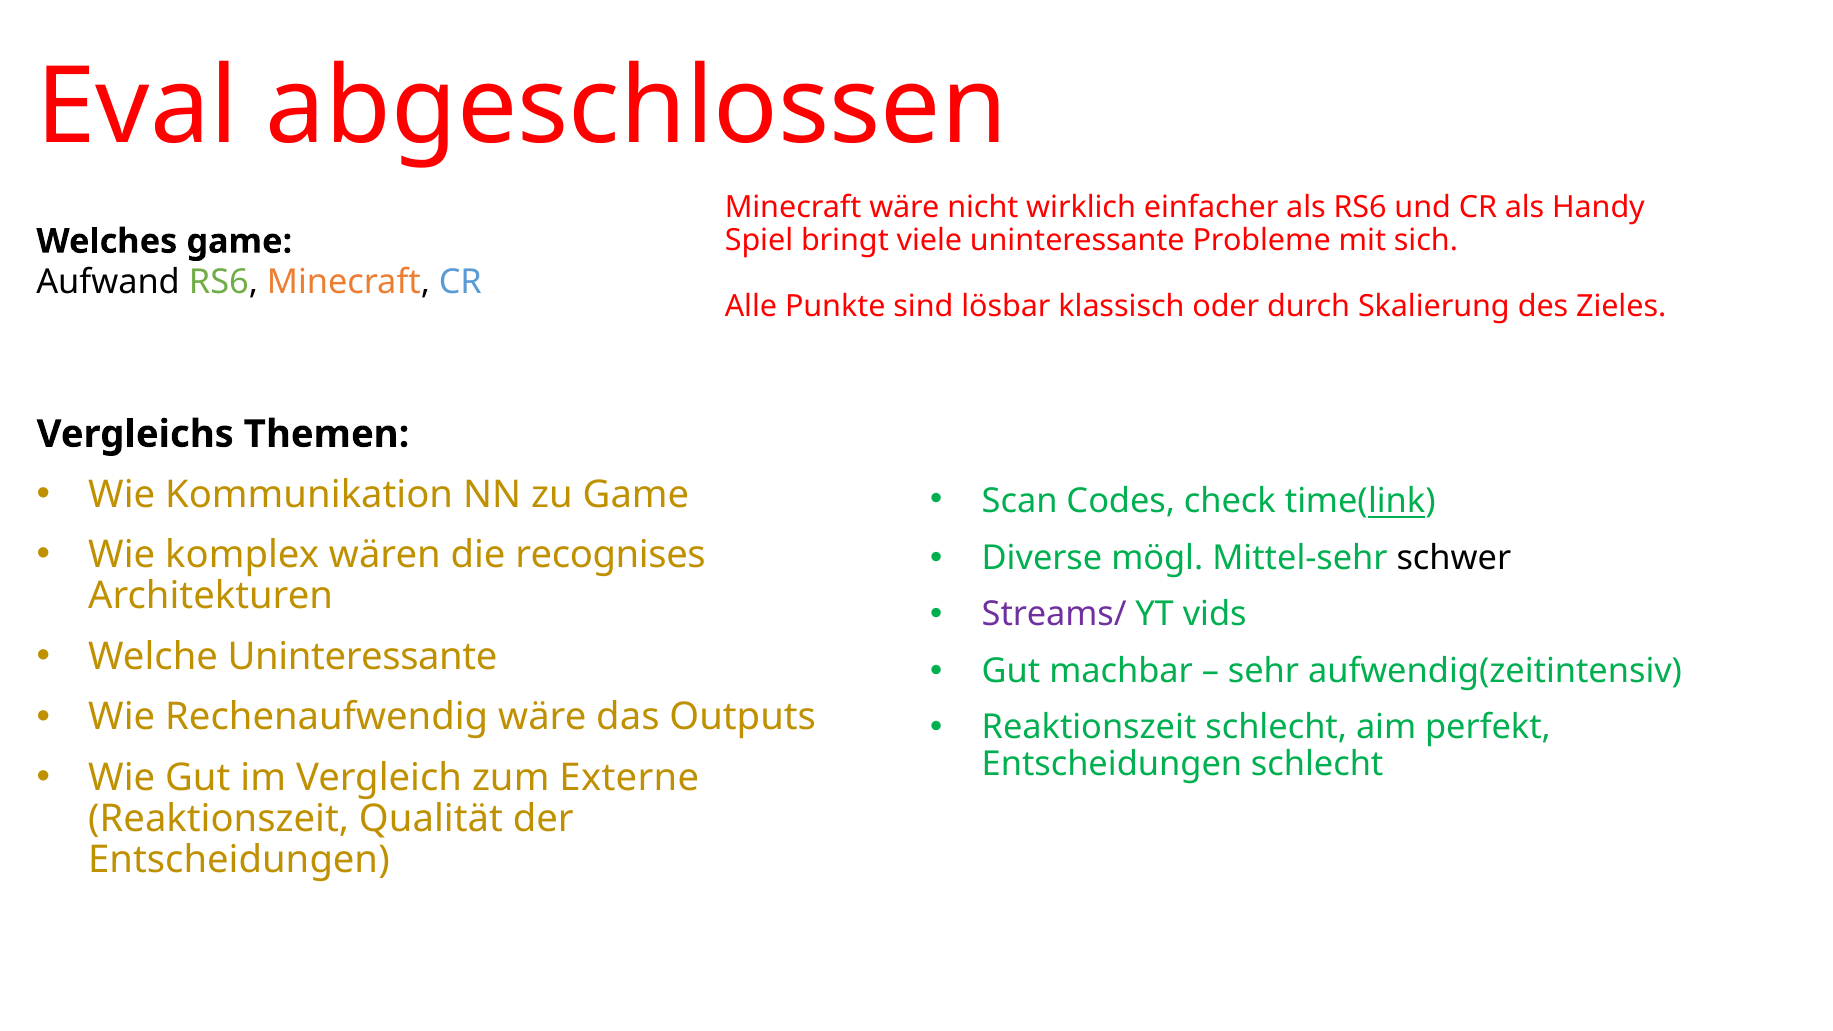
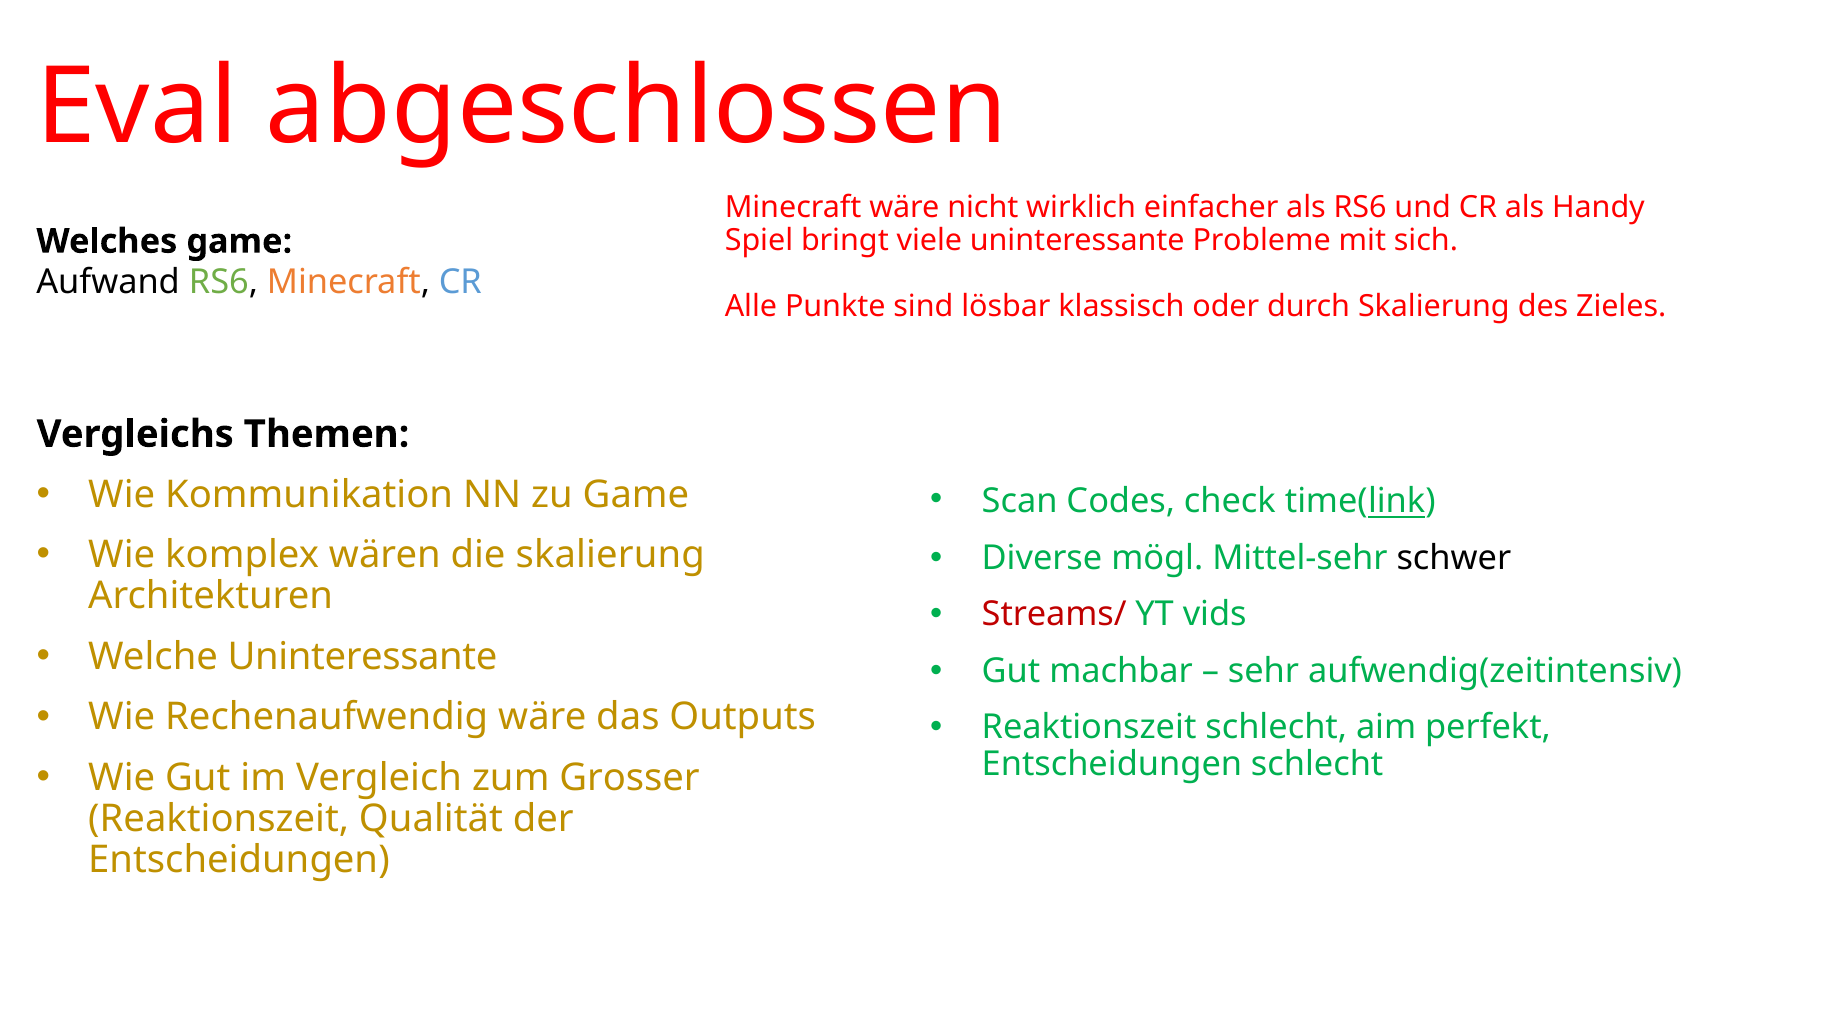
die recognises: recognises -> skalierung
Streams/ colour: purple -> red
Externe: Externe -> Grosser
